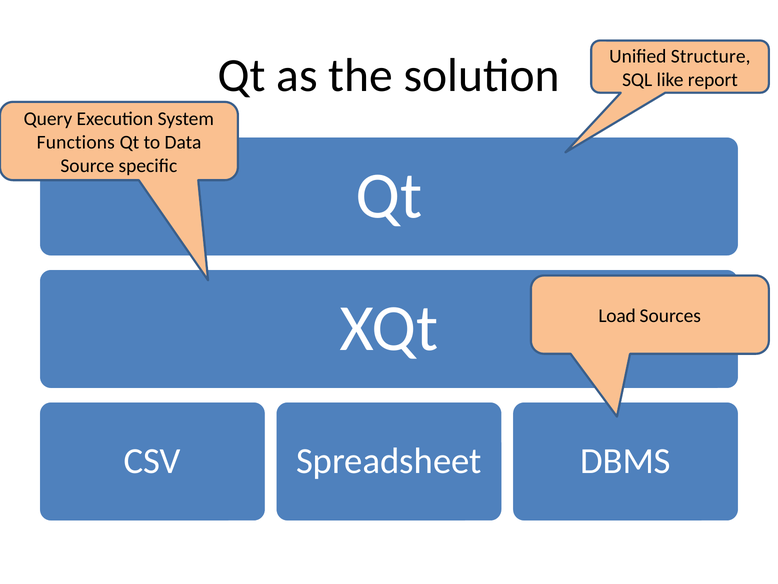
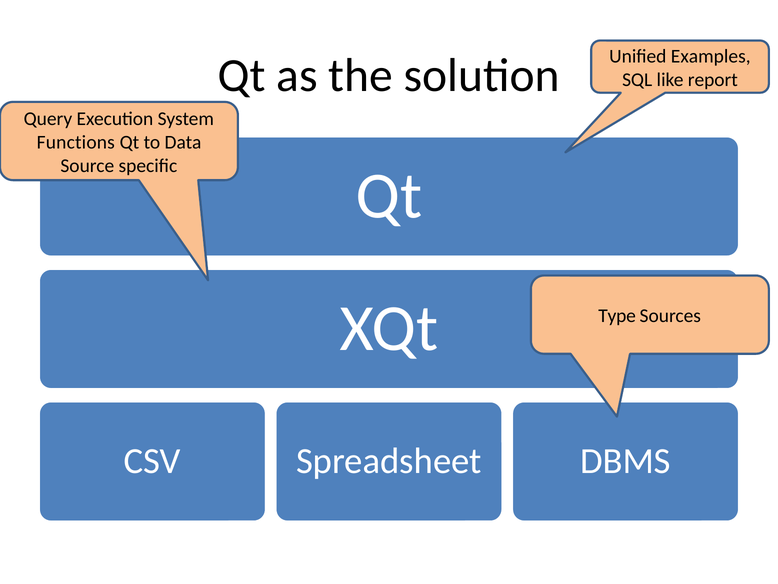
Structure: Structure -> Examples
Load: Load -> Type
